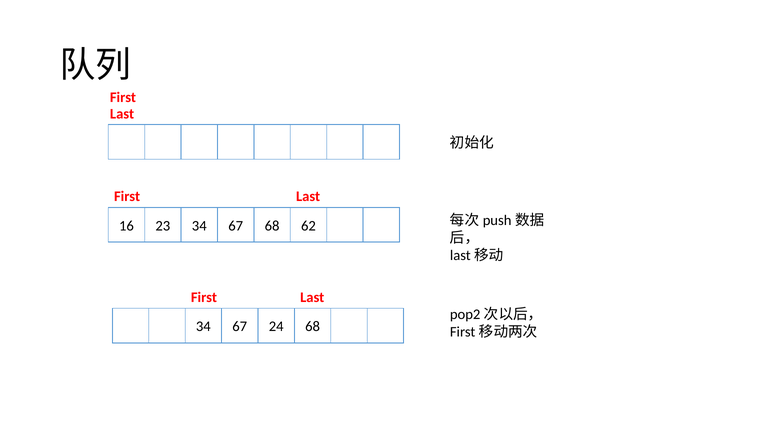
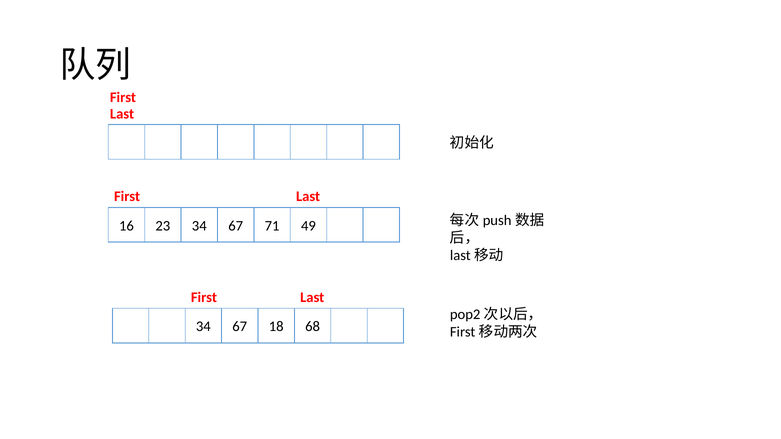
67 68: 68 -> 71
62: 62 -> 49
24: 24 -> 18
